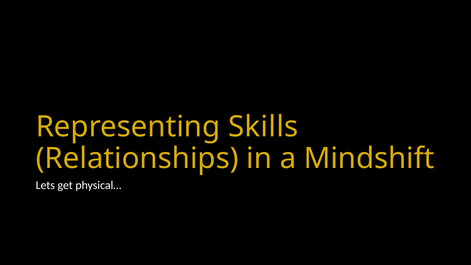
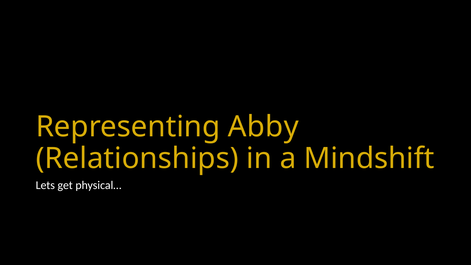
Skills: Skills -> Abby
